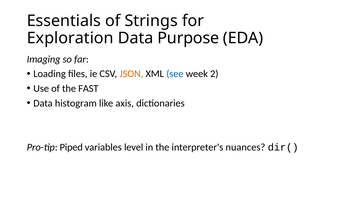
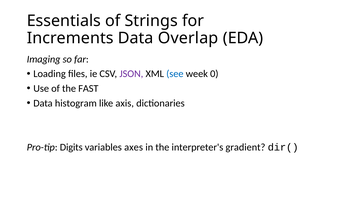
Exploration: Exploration -> Increments
Purpose: Purpose -> Overlap
JSON colour: orange -> purple
2: 2 -> 0
Piped: Piped -> Digits
level: level -> axes
nuances: nuances -> gradient
